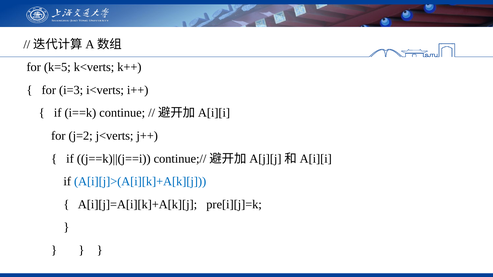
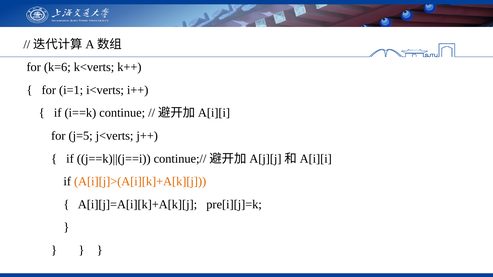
k=5: k=5 -> k=6
i=3: i=3 -> i=1
j=2: j=2 -> j=5
A[i][j]>(A[i][k]+A[k][j colour: blue -> orange
